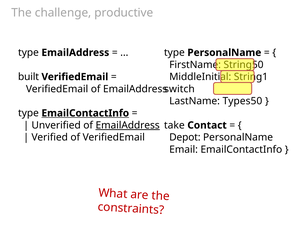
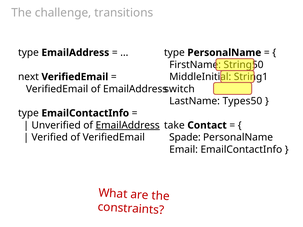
productive: productive -> transitions
built: built -> next
EmailContactInfo at (85, 113) underline: present -> none
Depot: Depot -> Spade
